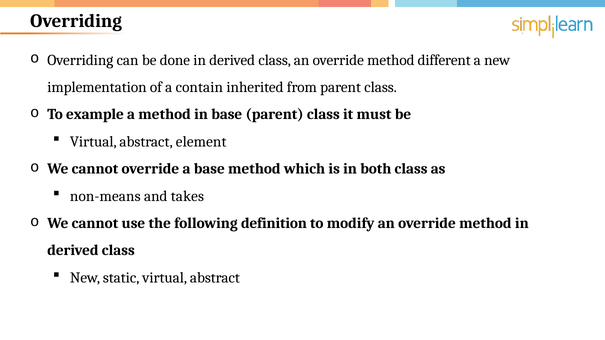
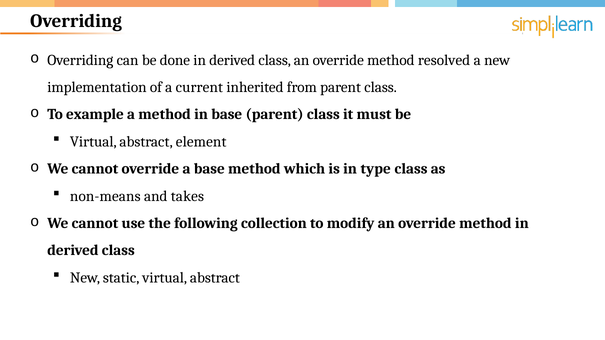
different: different -> resolved
contain: contain -> current
both: both -> type
definition: definition -> collection
